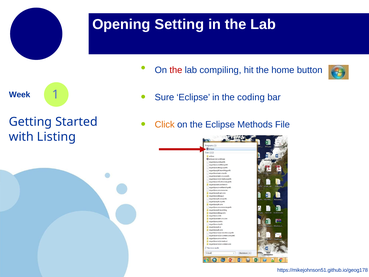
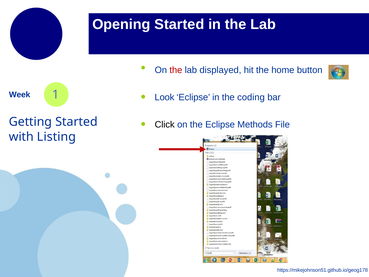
Opening Setting: Setting -> Started
compiling: compiling -> displayed
Sure: Sure -> Look
Click colour: orange -> black
